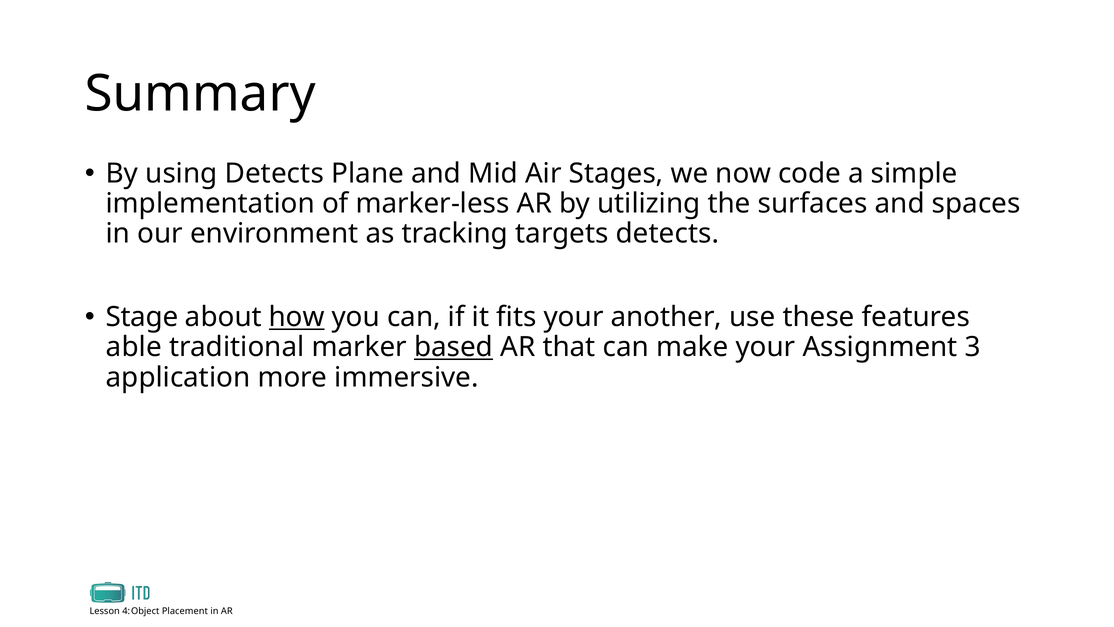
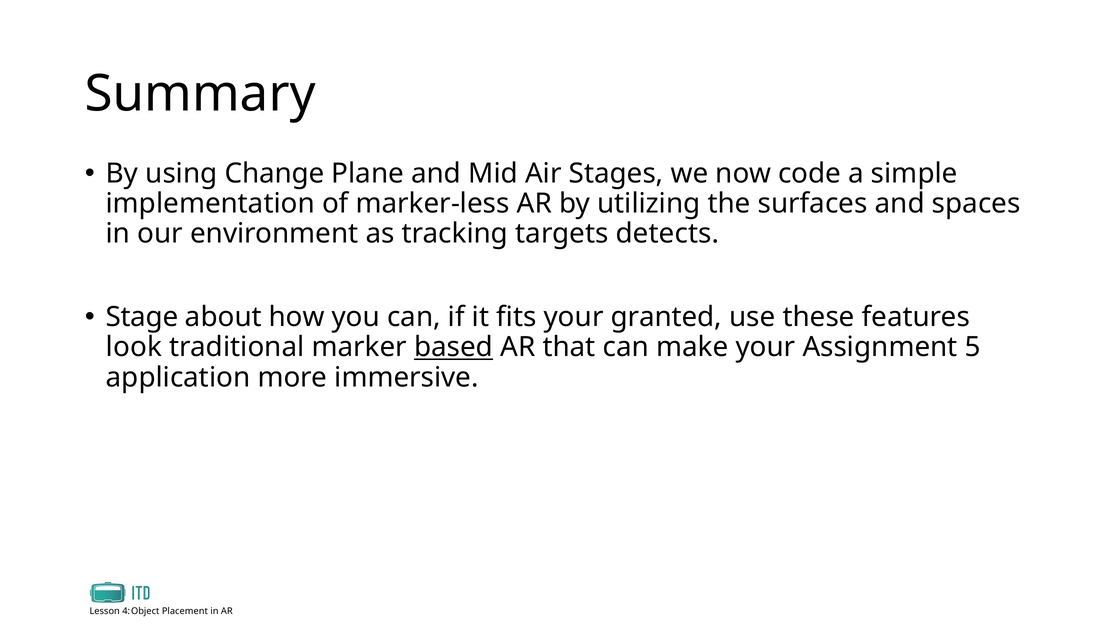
using Detects: Detects -> Change
how underline: present -> none
another: another -> granted
able: able -> look
3: 3 -> 5
